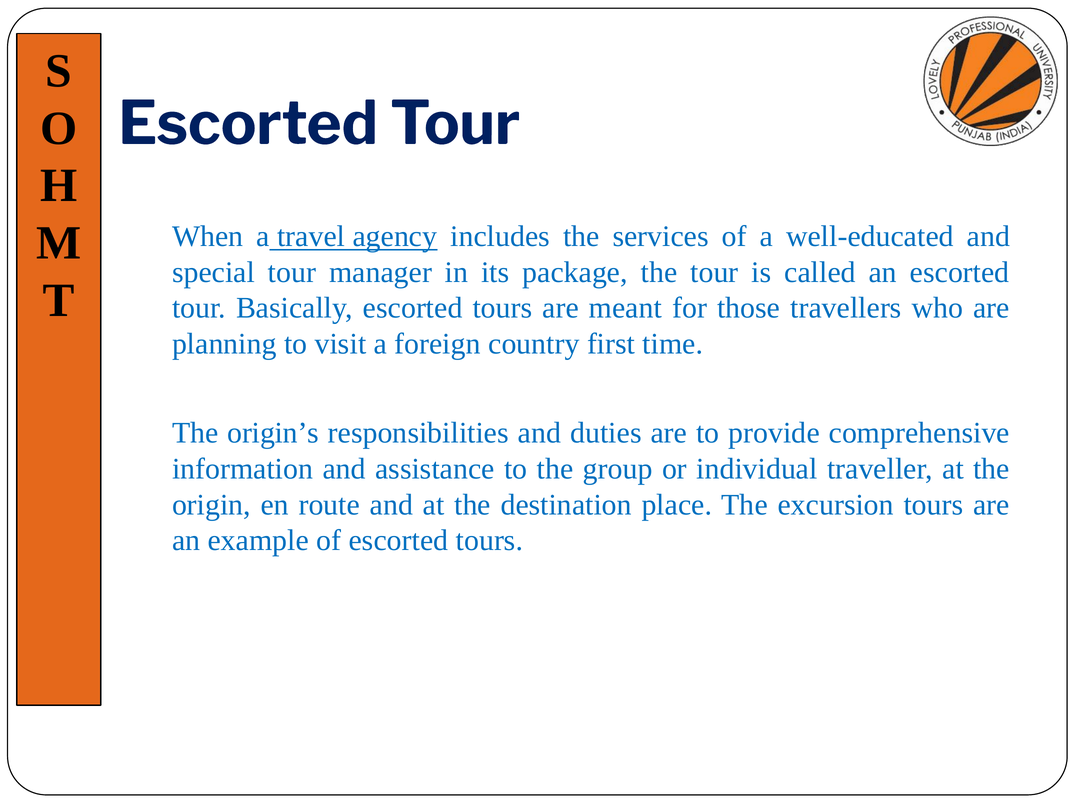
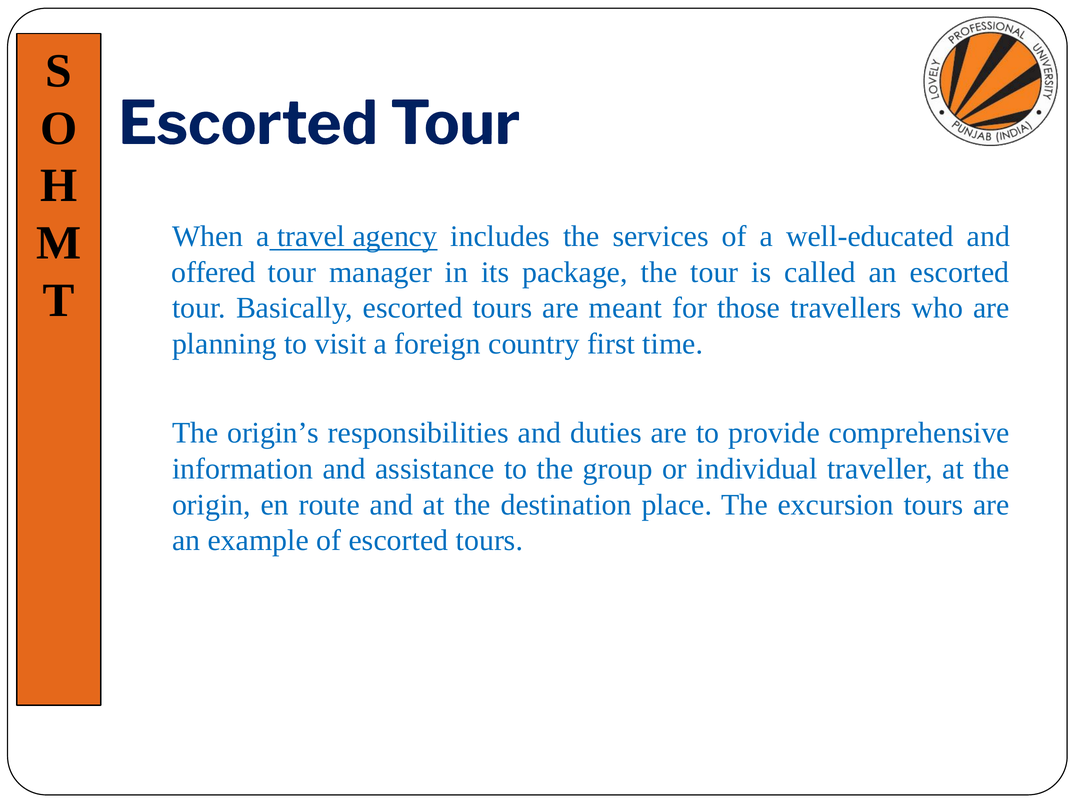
special: special -> offered
